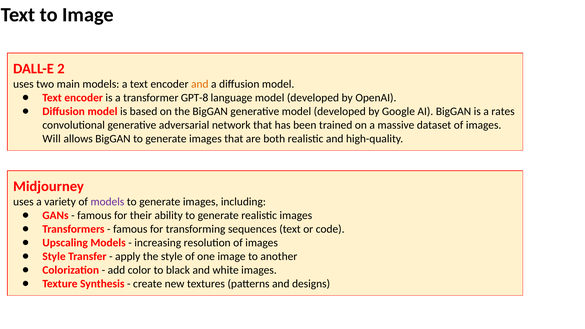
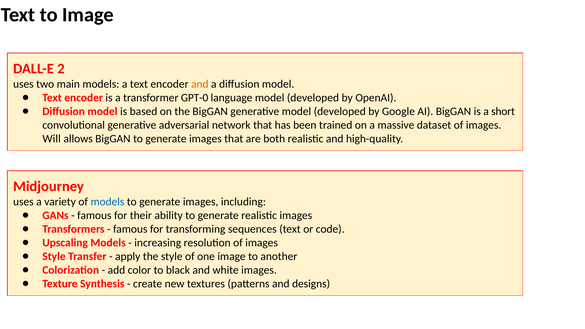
GPT-8: GPT-8 -> GPT-0
rates: rates -> short
models at (107, 202) colour: purple -> blue
